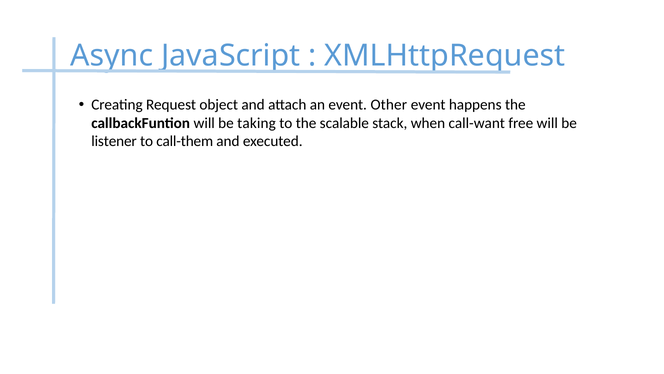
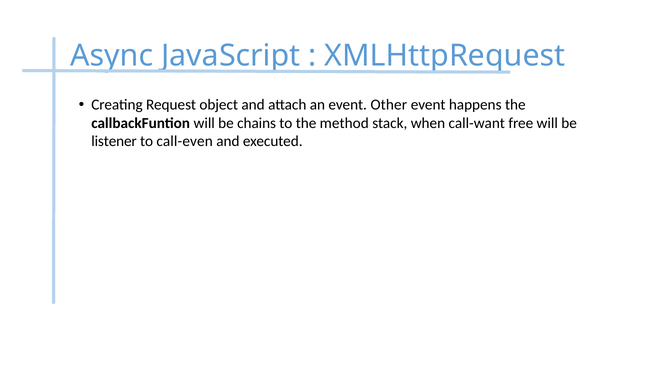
taking: taking -> chains
scalable: scalable -> method
call-them: call-them -> call-even
